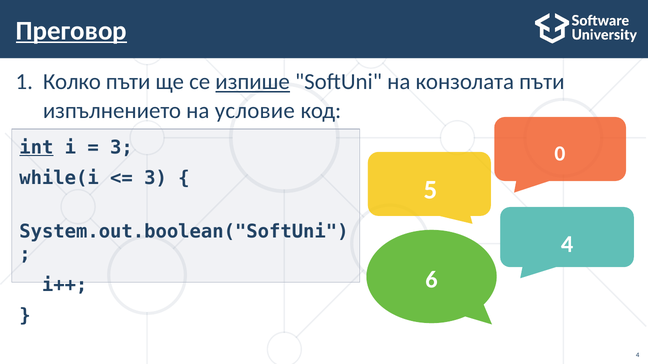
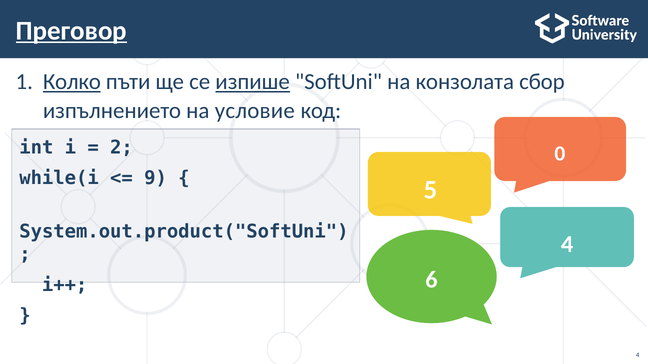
Колко underline: none -> present
конзолата пъти: пъти -> сбор
int underline: present -> none
3 at (121, 148): 3 -> 2
3 at (156, 178): 3 -> 9
System.out.boolean("SoftUni: System.out.boolean("SoftUni -> System.out.product("SoftUni
